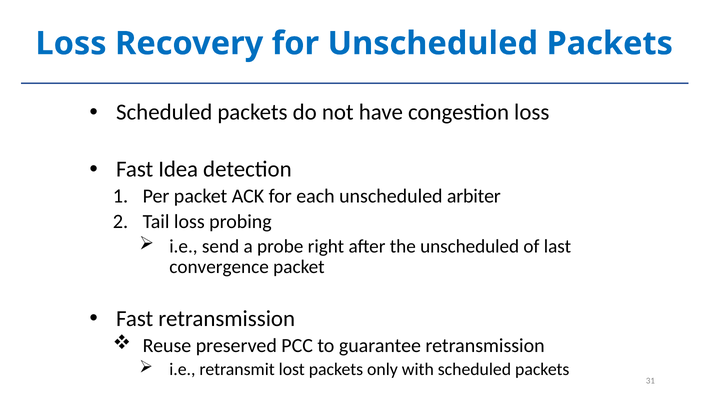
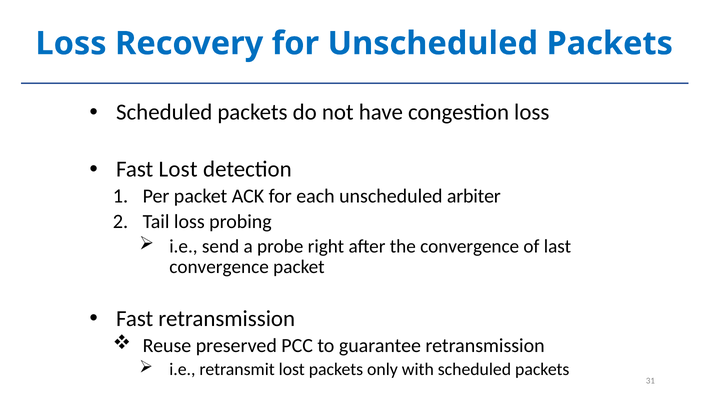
Fast Idea: Idea -> Lost
the unscheduled: unscheduled -> convergence
